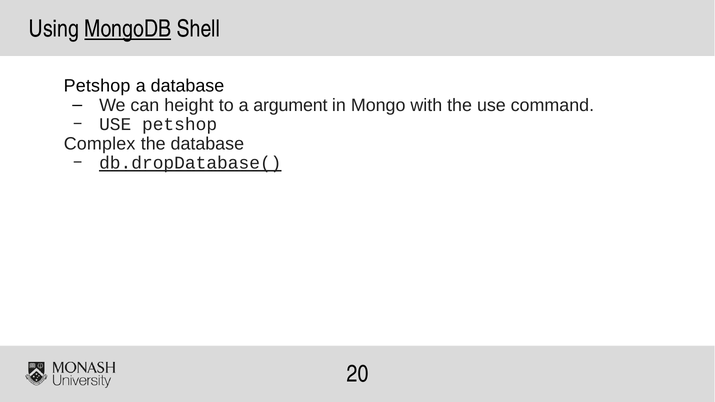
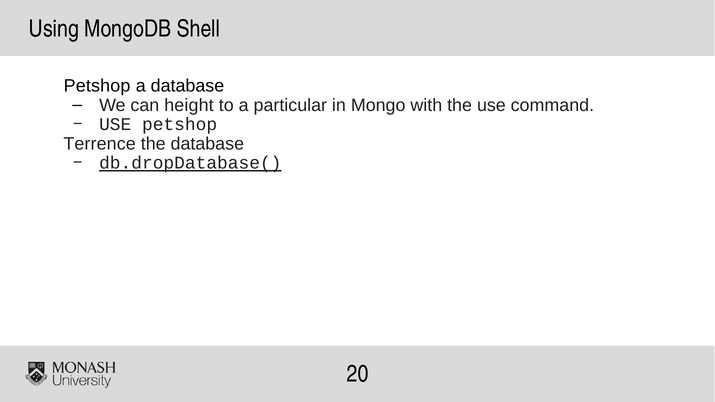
MongoDB underline: present -> none
argument: argument -> particular
Complex: Complex -> Terrence
